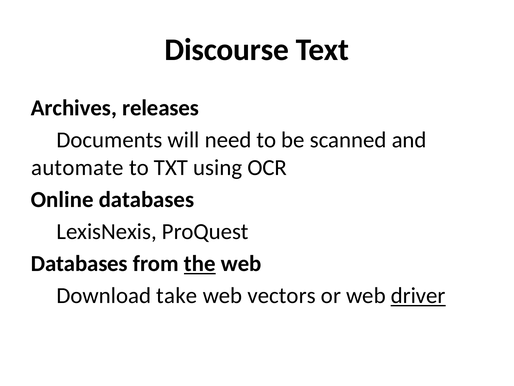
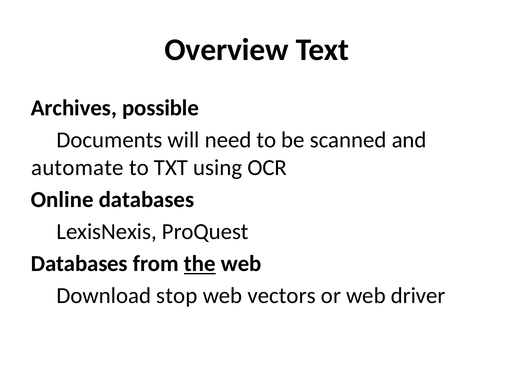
Discourse: Discourse -> Overview
releases: releases -> possible
take: take -> stop
driver underline: present -> none
